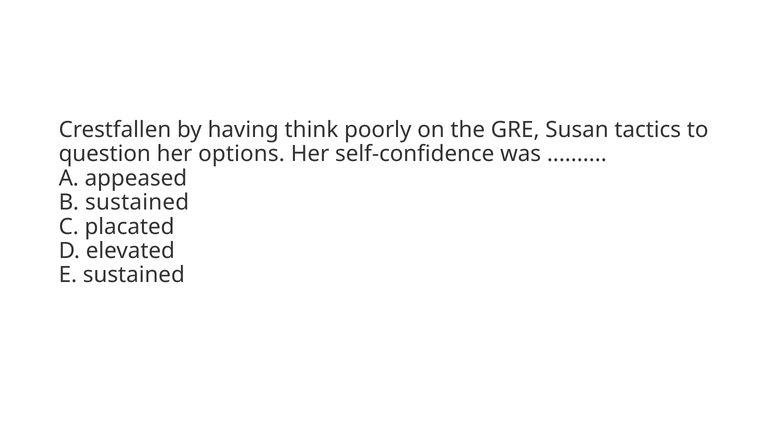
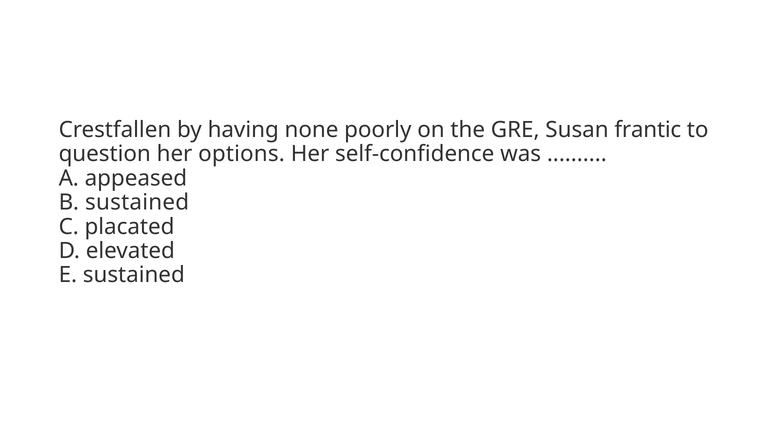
think: think -> none
tactics: tactics -> frantic
